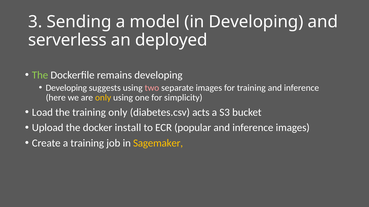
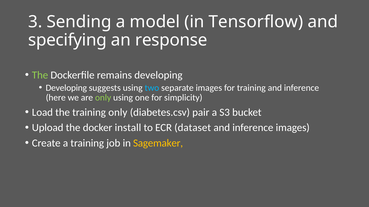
in Developing: Developing -> Tensorflow
serverless: serverless -> specifying
deployed: deployed -> response
two colour: pink -> light blue
only at (103, 98) colour: yellow -> light green
acts: acts -> pair
popular: popular -> dataset
